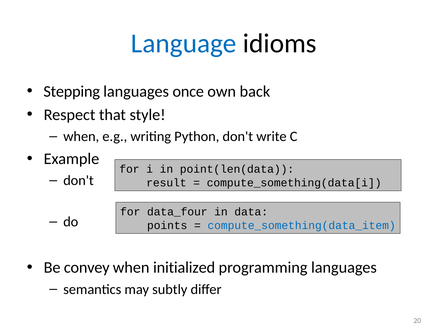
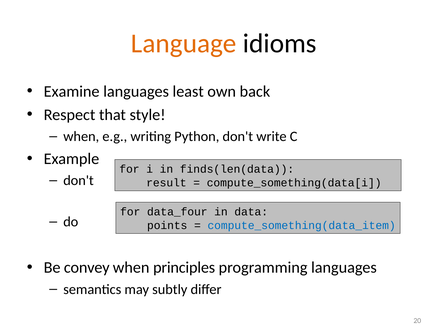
Language colour: blue -> orange
Stepping: Stepping -> Examine
once: once -> least
point(len(data: point(len(data -> finds(len(data
initialized: initialized -> principles
